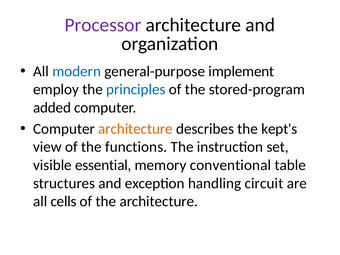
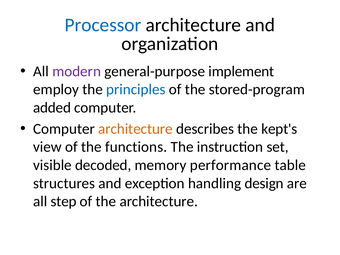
Processor colour: purple -> blue
modern colour: blue -> purple
essential: essential -> decoded
conventional: conventional -> performance
circuit: circuit -> design
cells: cells -> step
